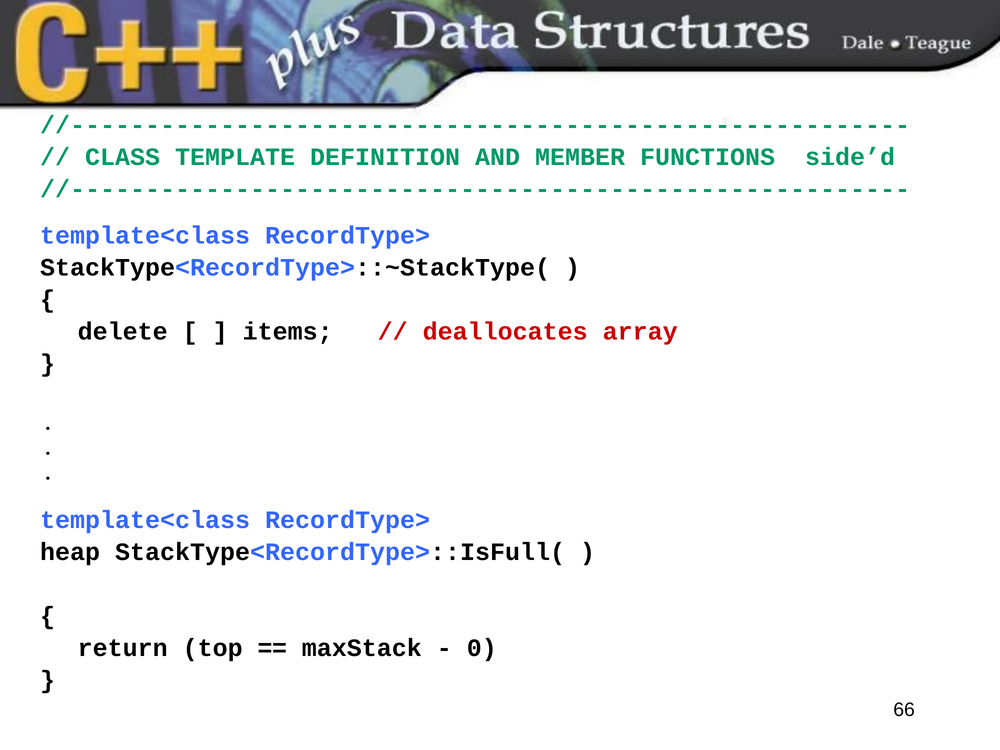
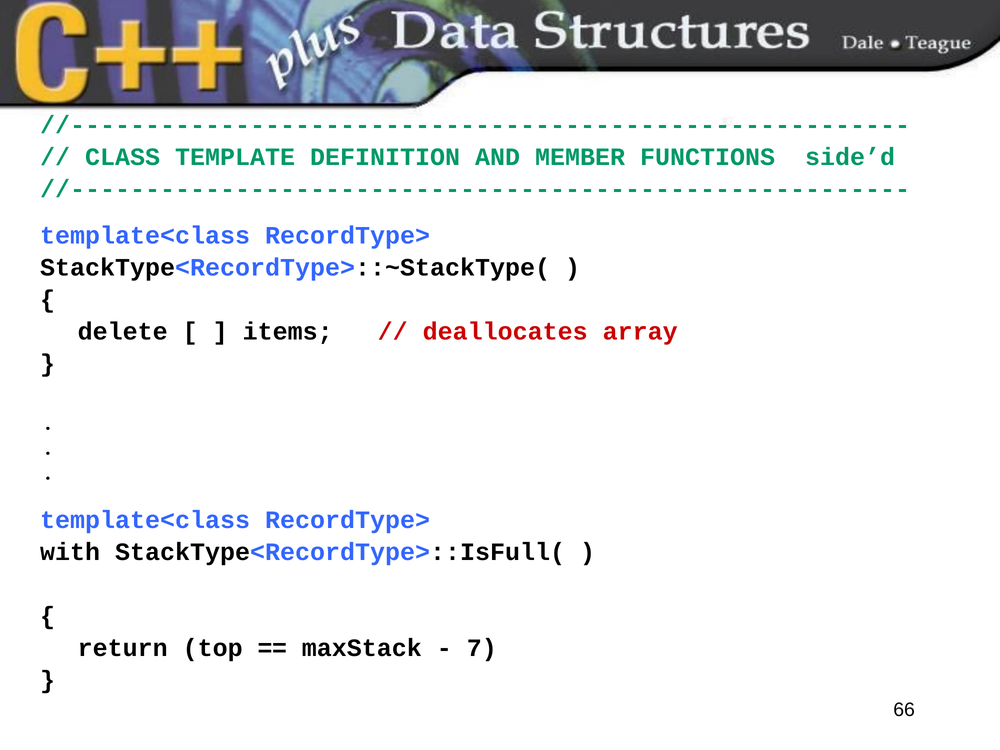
heap: heap -> with
0: 0 -> 7
